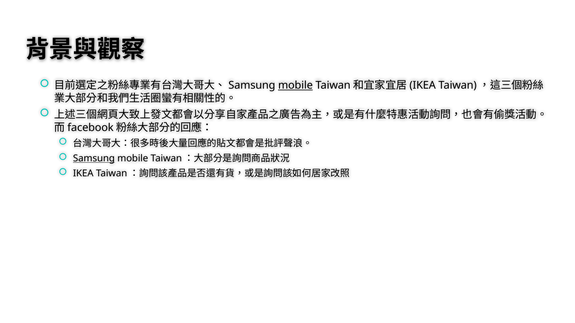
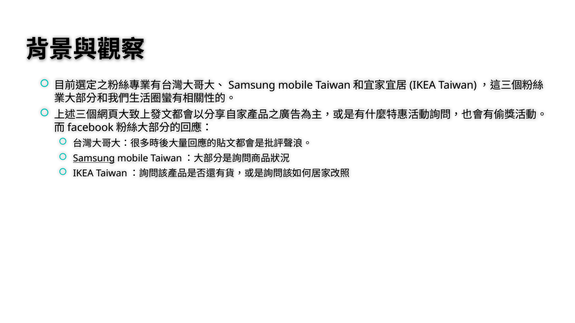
mobile at (295, 85) underline: present -> none
